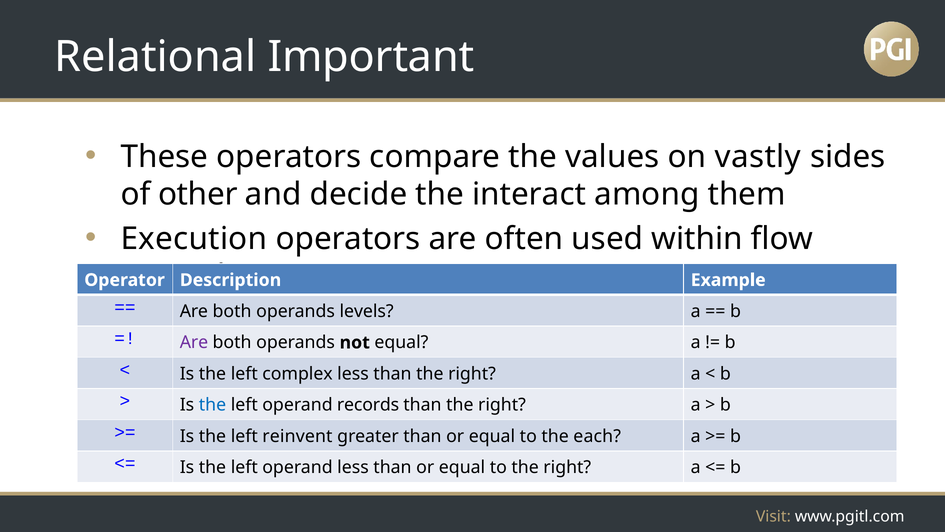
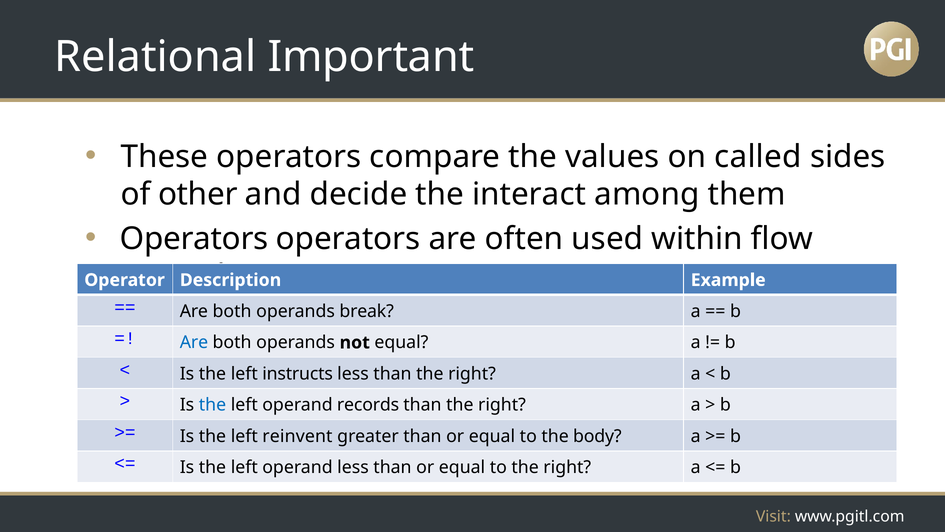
vastly: vastly -> called
Execution at (194, 238): Execution -> Operators
levels: levels -> break
Are at (194, 342) colour: purple -> blue
complex: complex -> instructs
each: each -> body
